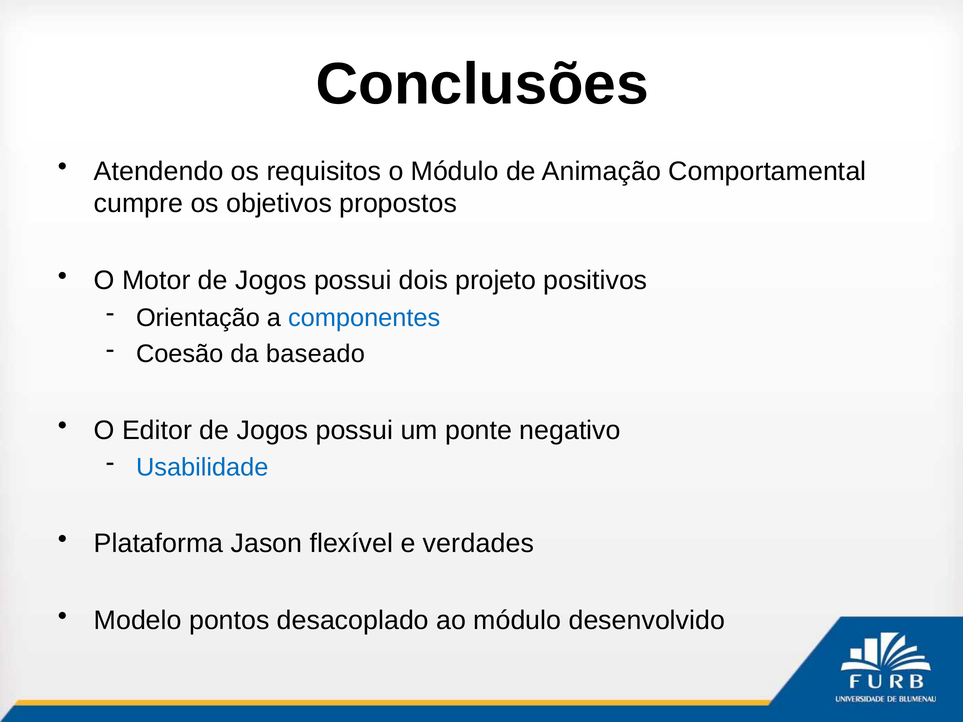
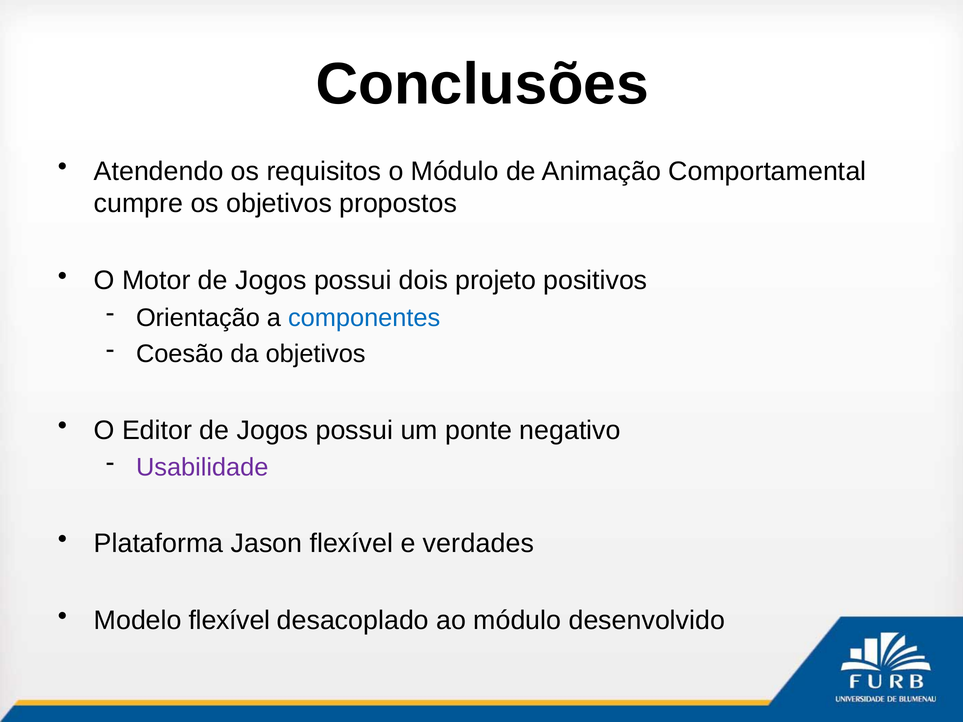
da baseado: baseado -> objetivos
Usabilidade colour: blue -> purple
Modelo pontos: pontos -> flexível
